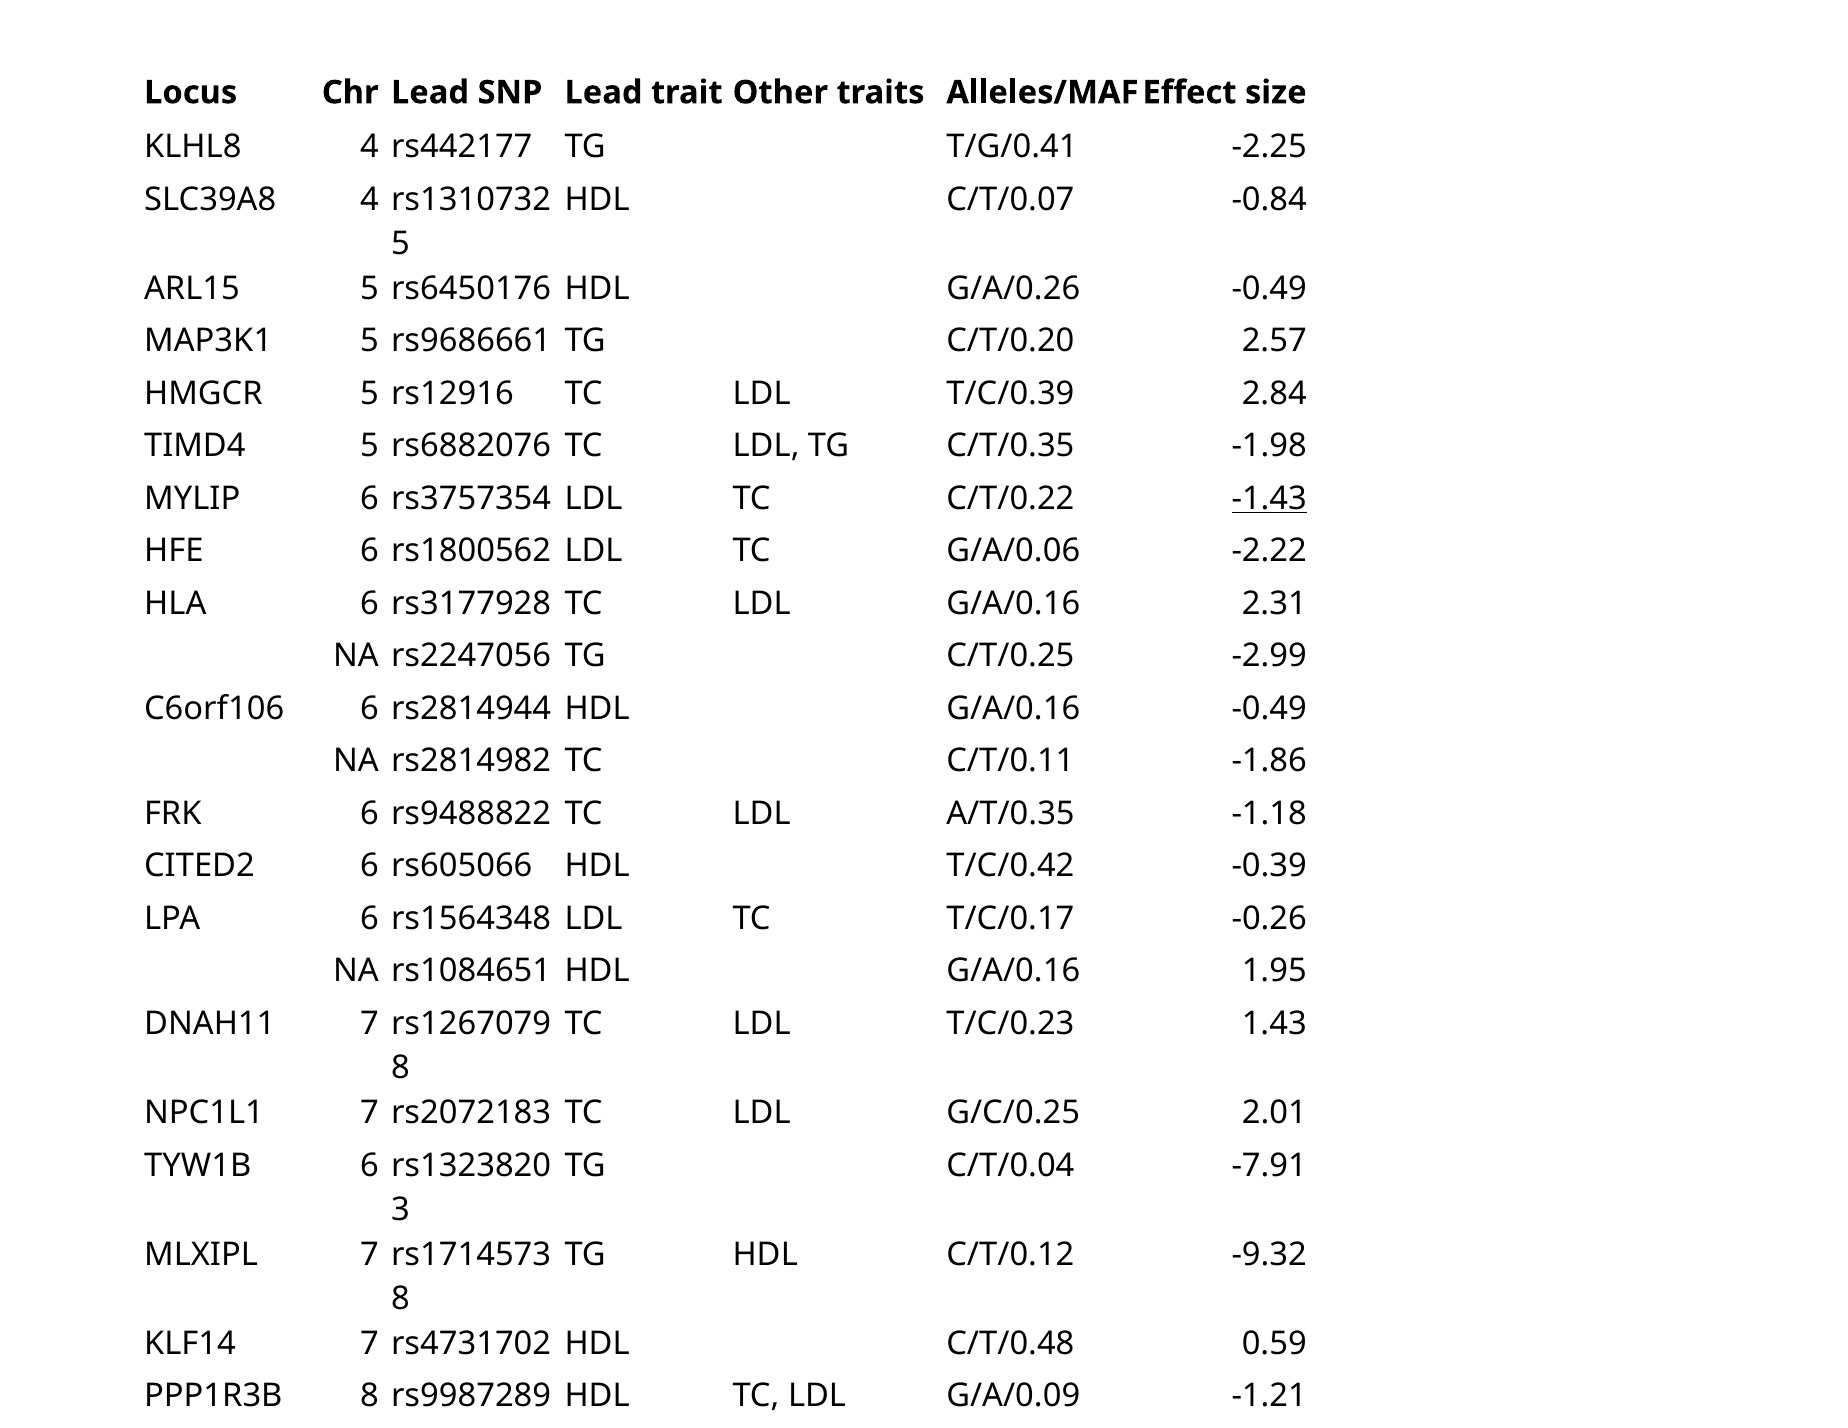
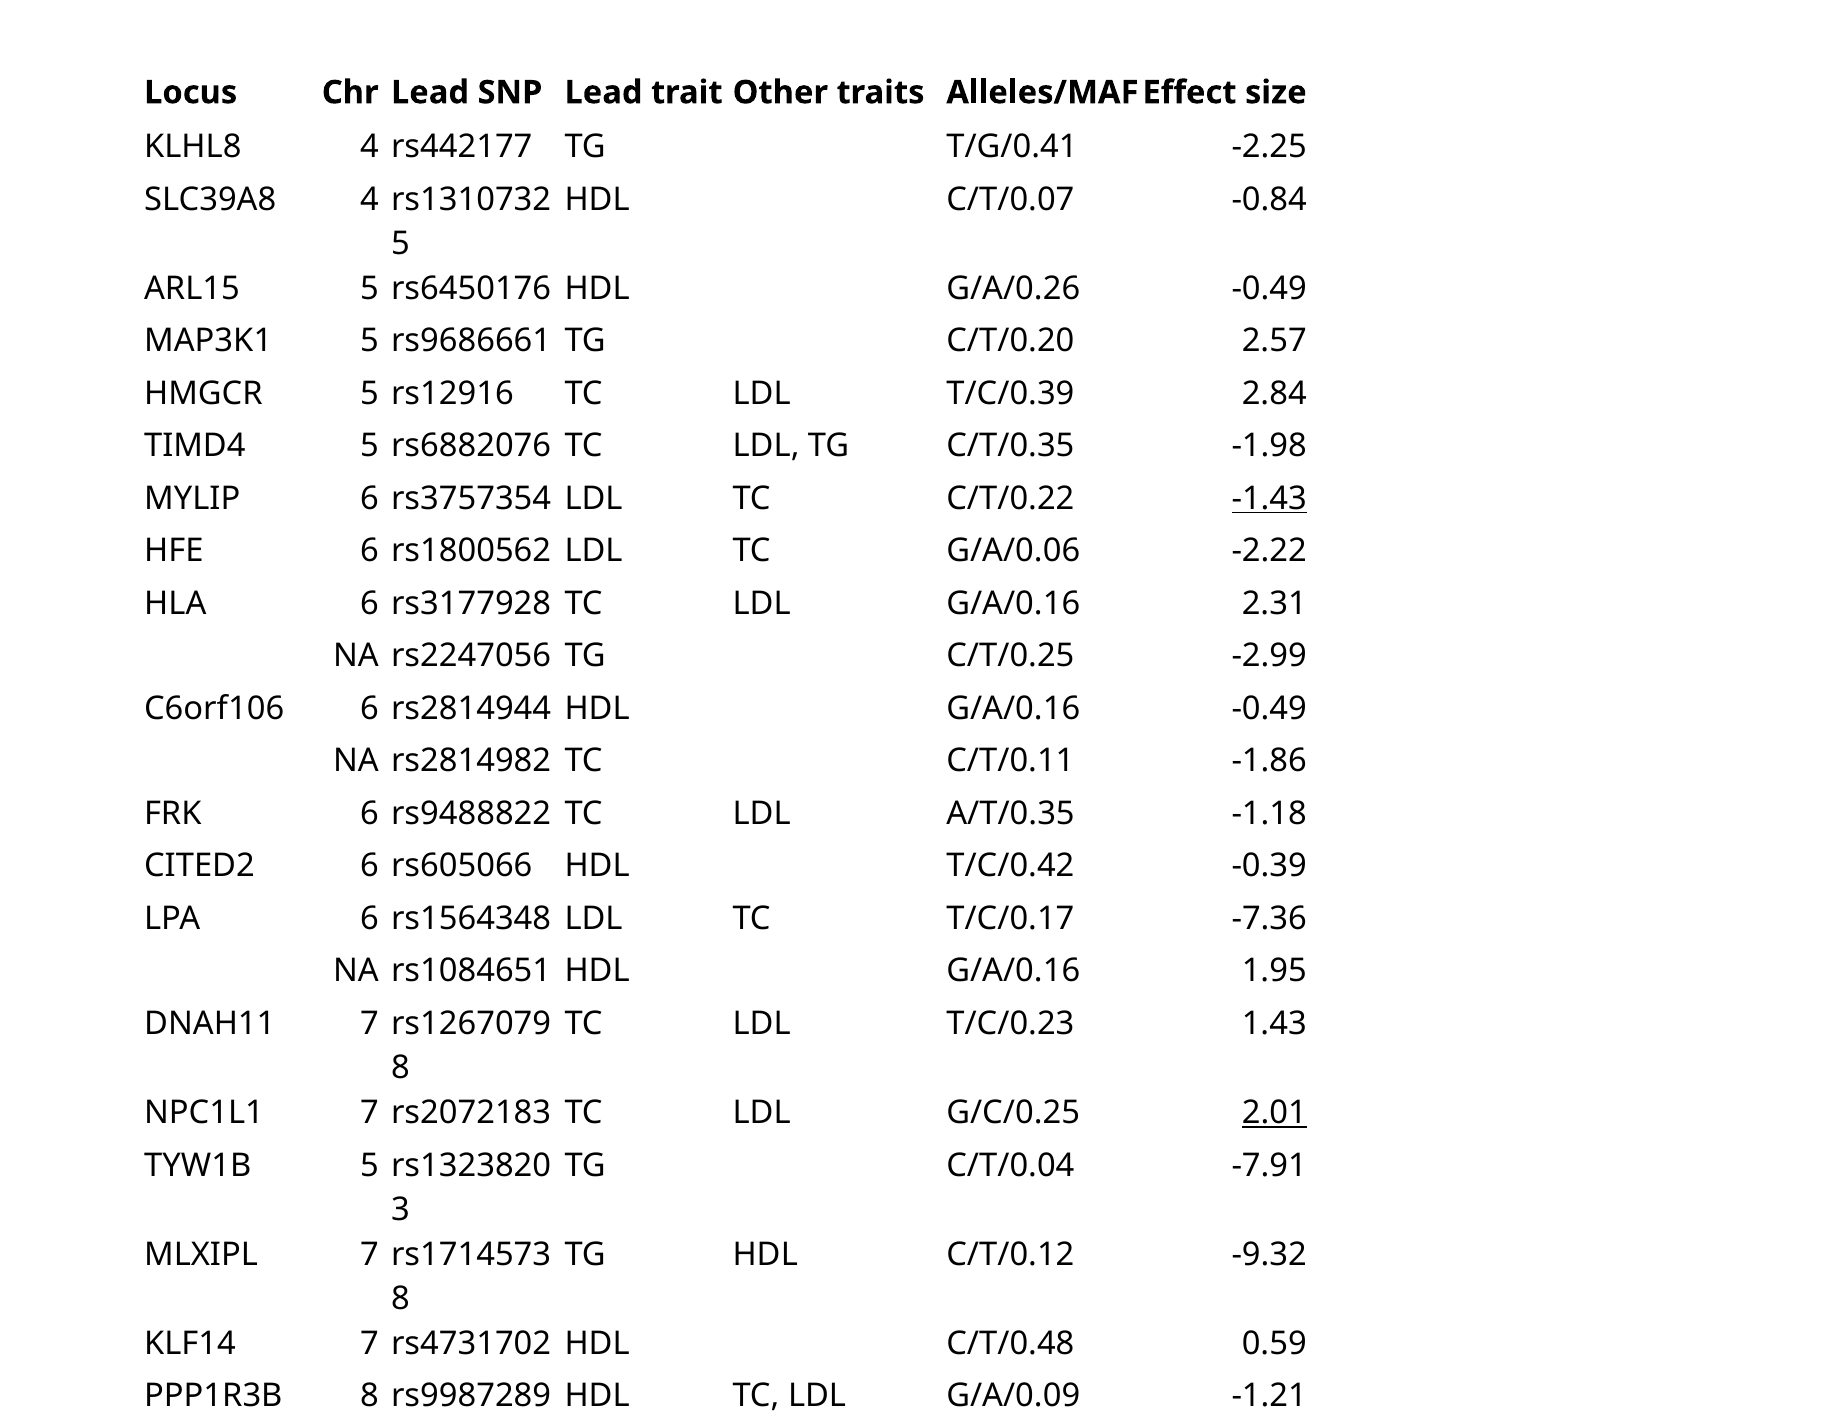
-0.26: -0.26 -> -7.36
2.01 at (1274, 1113) underline: none -> present
TYW1B 6: 6 -> 5
